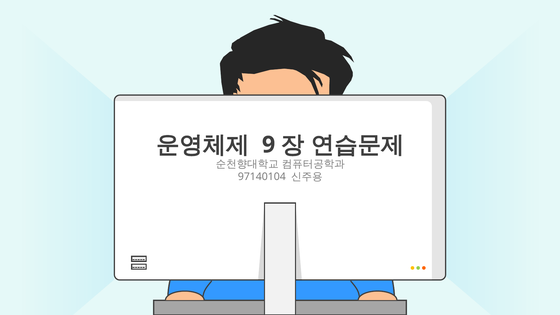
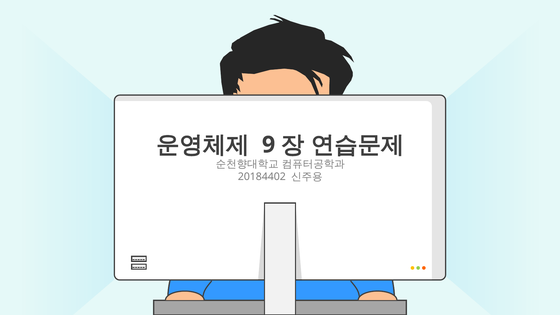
97140104: 97140104 -> 20184402
